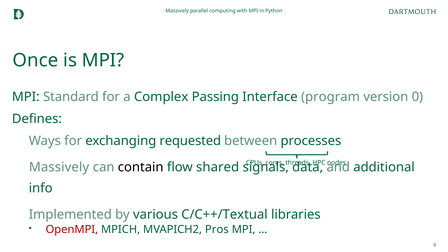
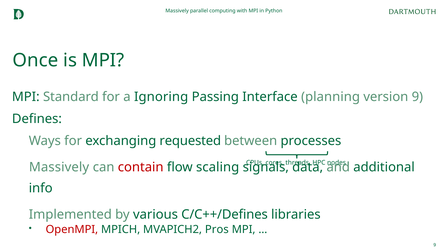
Complex: Complex -> Ignoring
program: program -> planning
version 0: 0 -> 9
contain colour: black -> red
shared: shared -> scaling
C/C++/Textual: C/C++/Textual -> C/C++/Defines
